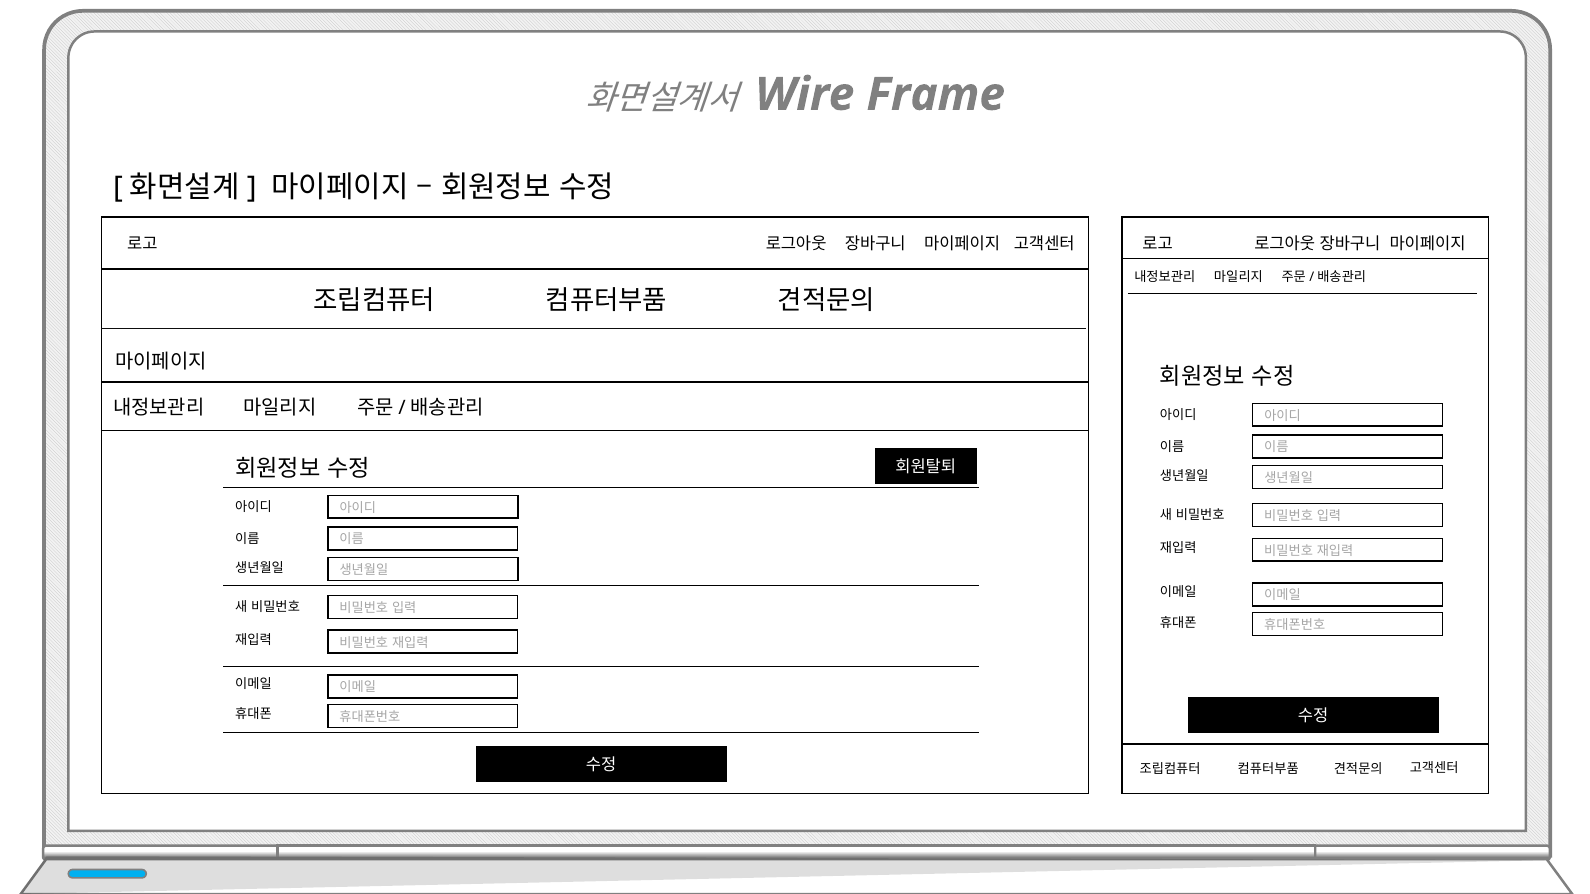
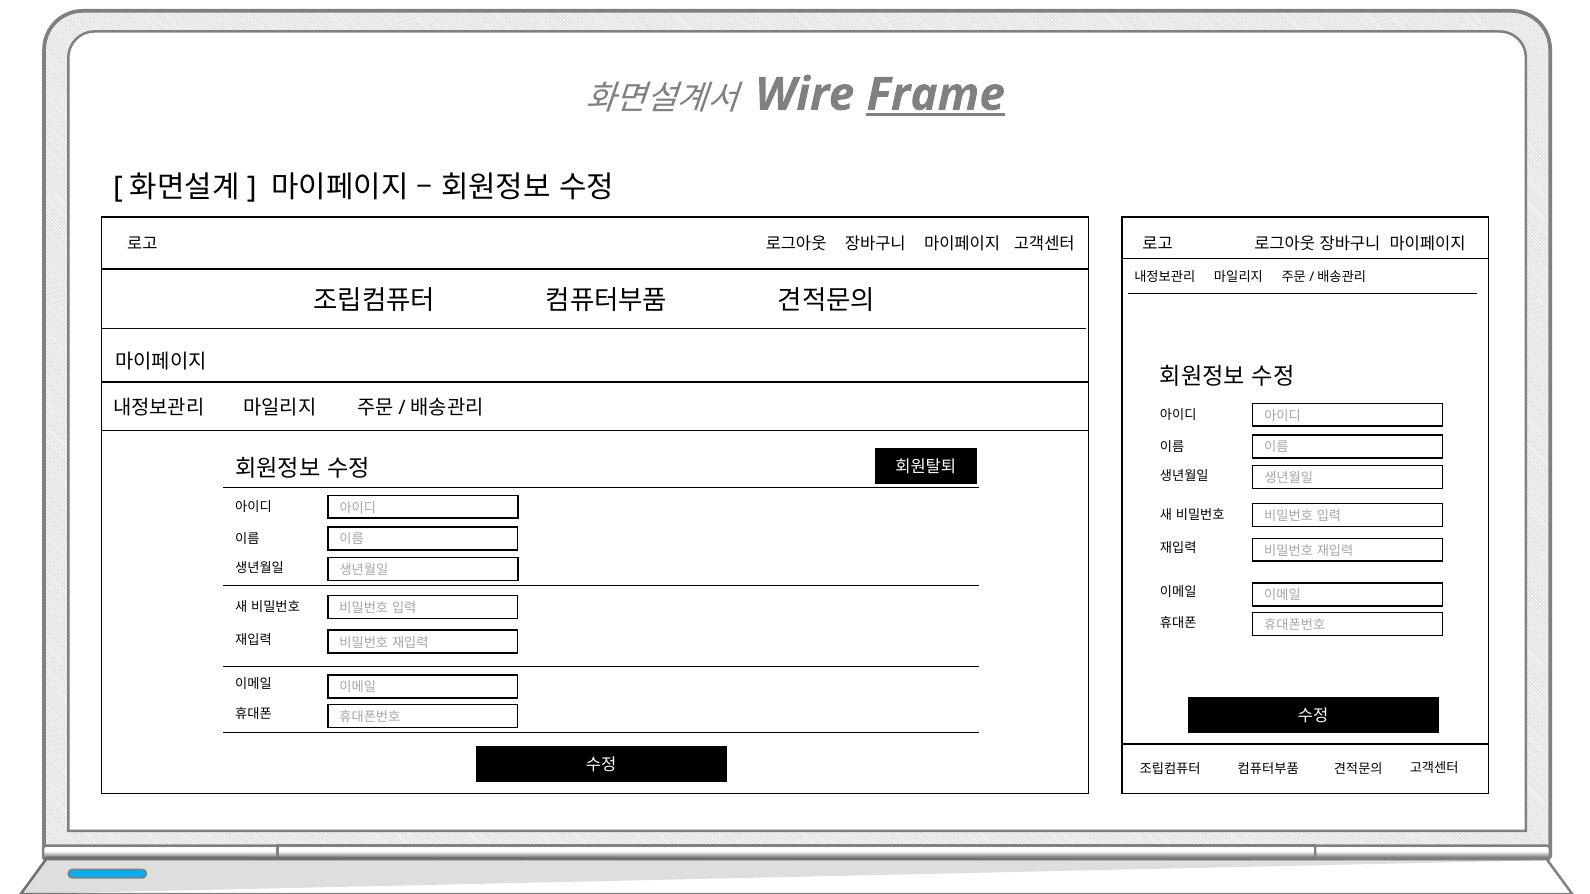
Frame underline: none -> present
